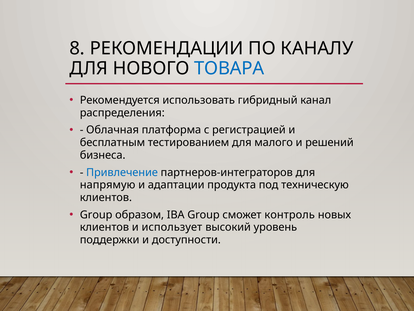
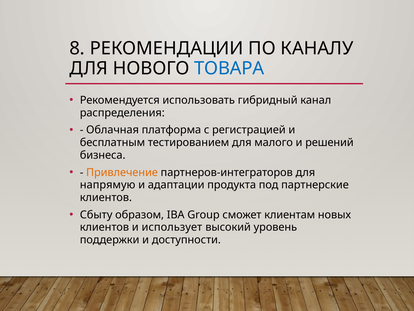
Привлечение colour: blue -> orange
техническую: техническую -> партнерские
Group at (96, 214): Group -> Сбыту
контроль: контроль -> клиентам
